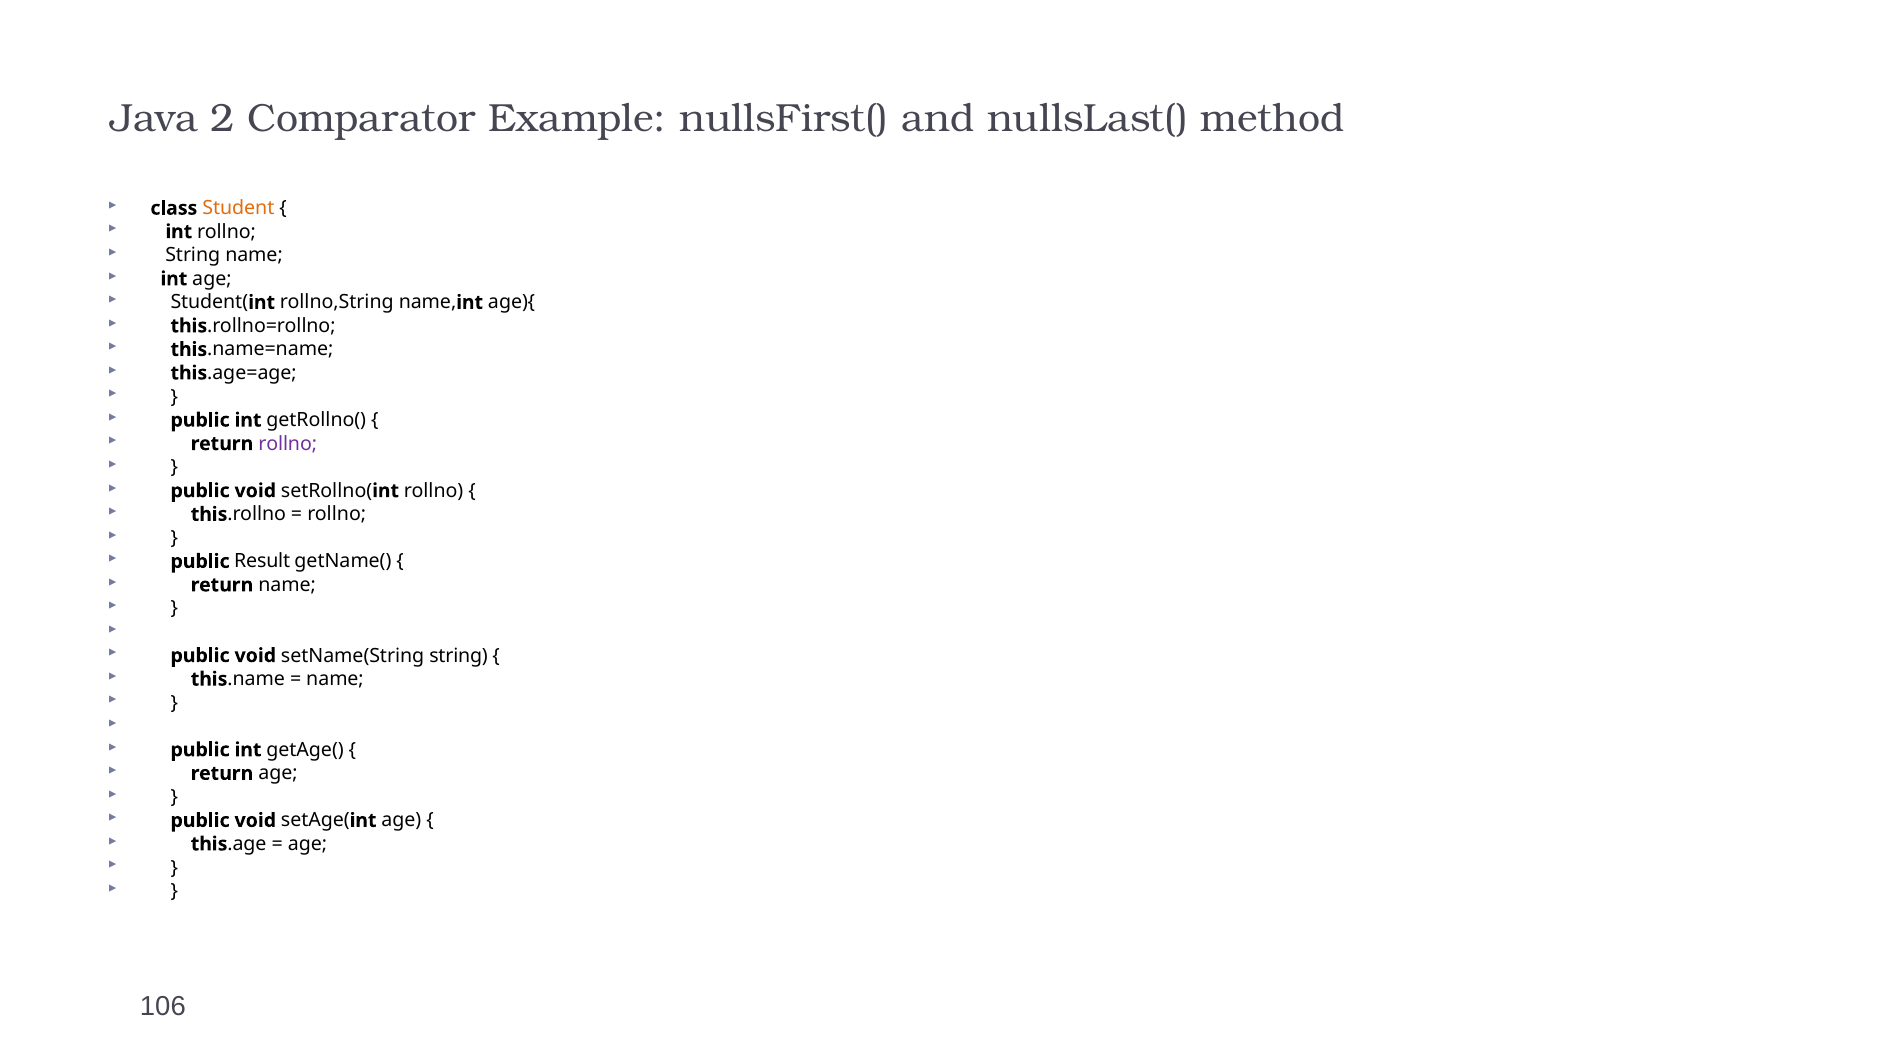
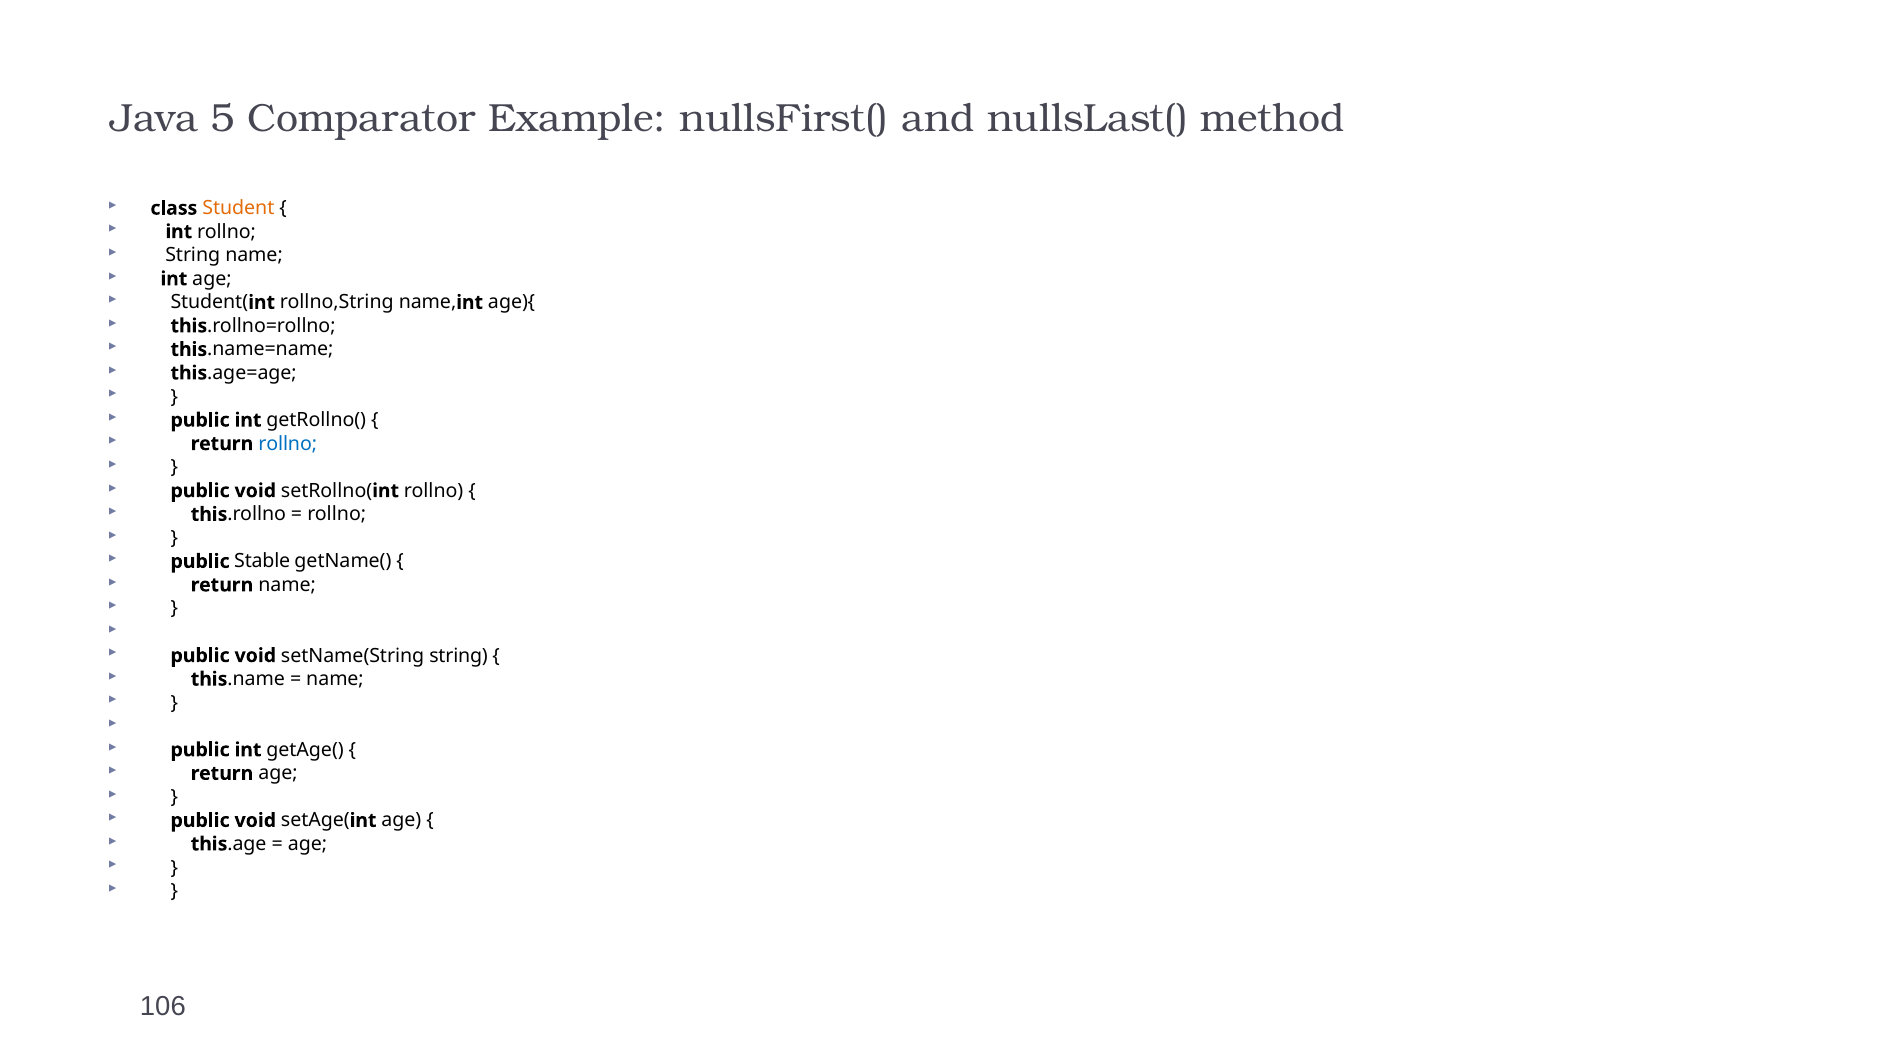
2: 2 -> 5
rollno at (288, 444) colour: purple -> blue
Result: Result -> Stable
